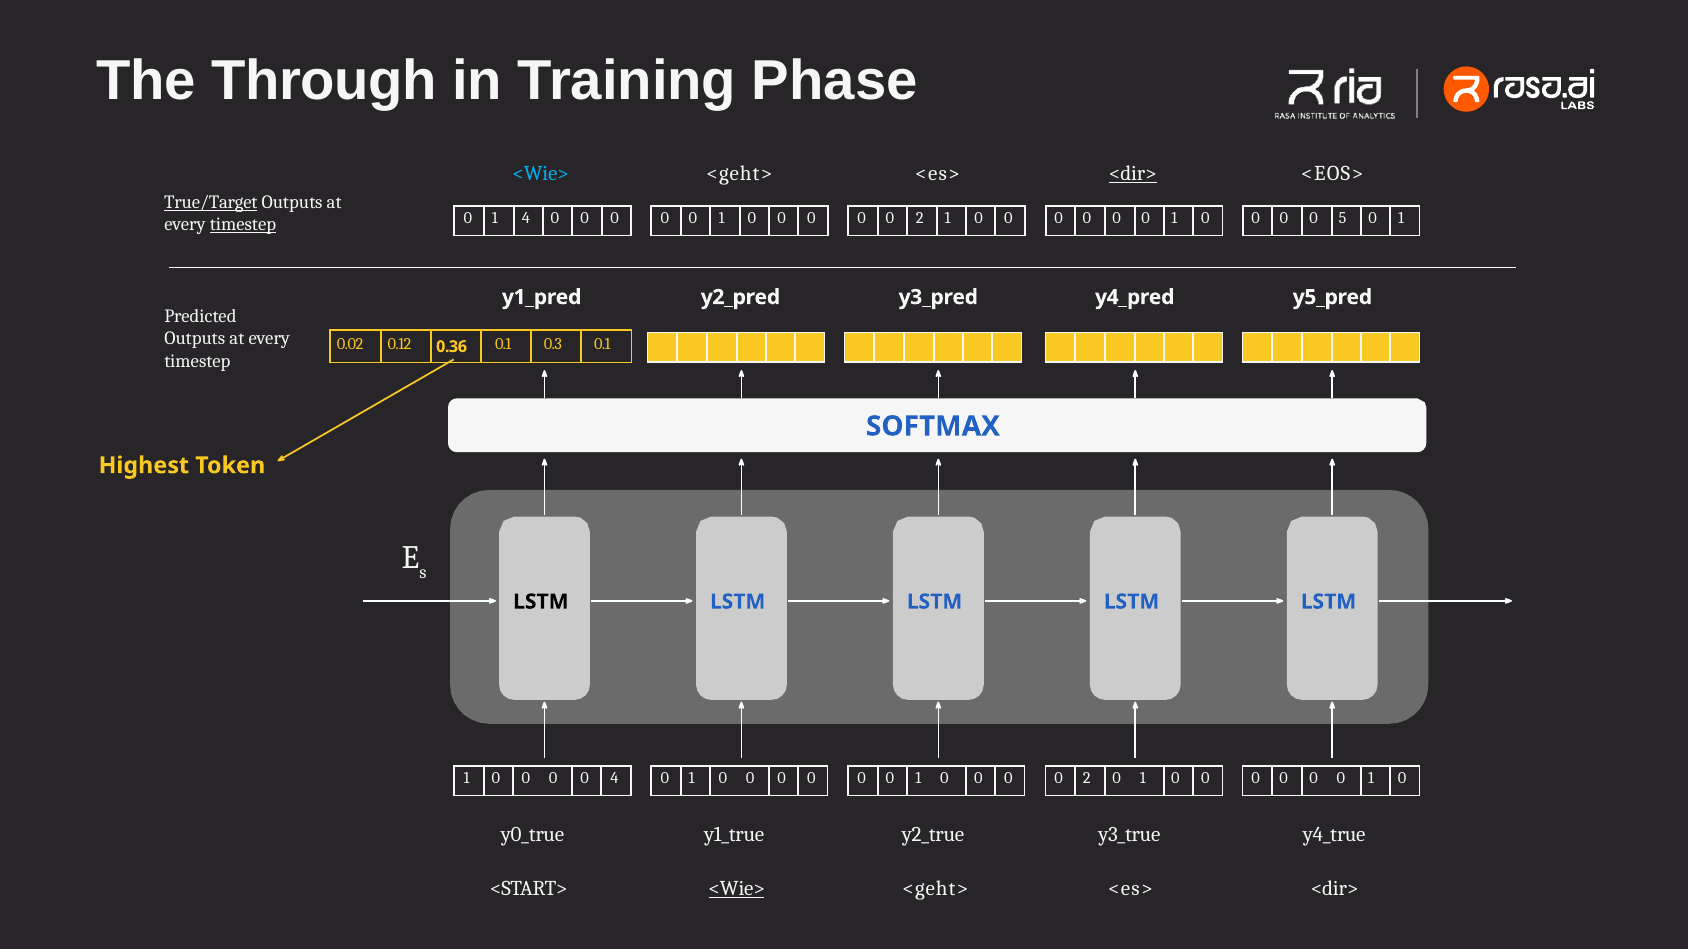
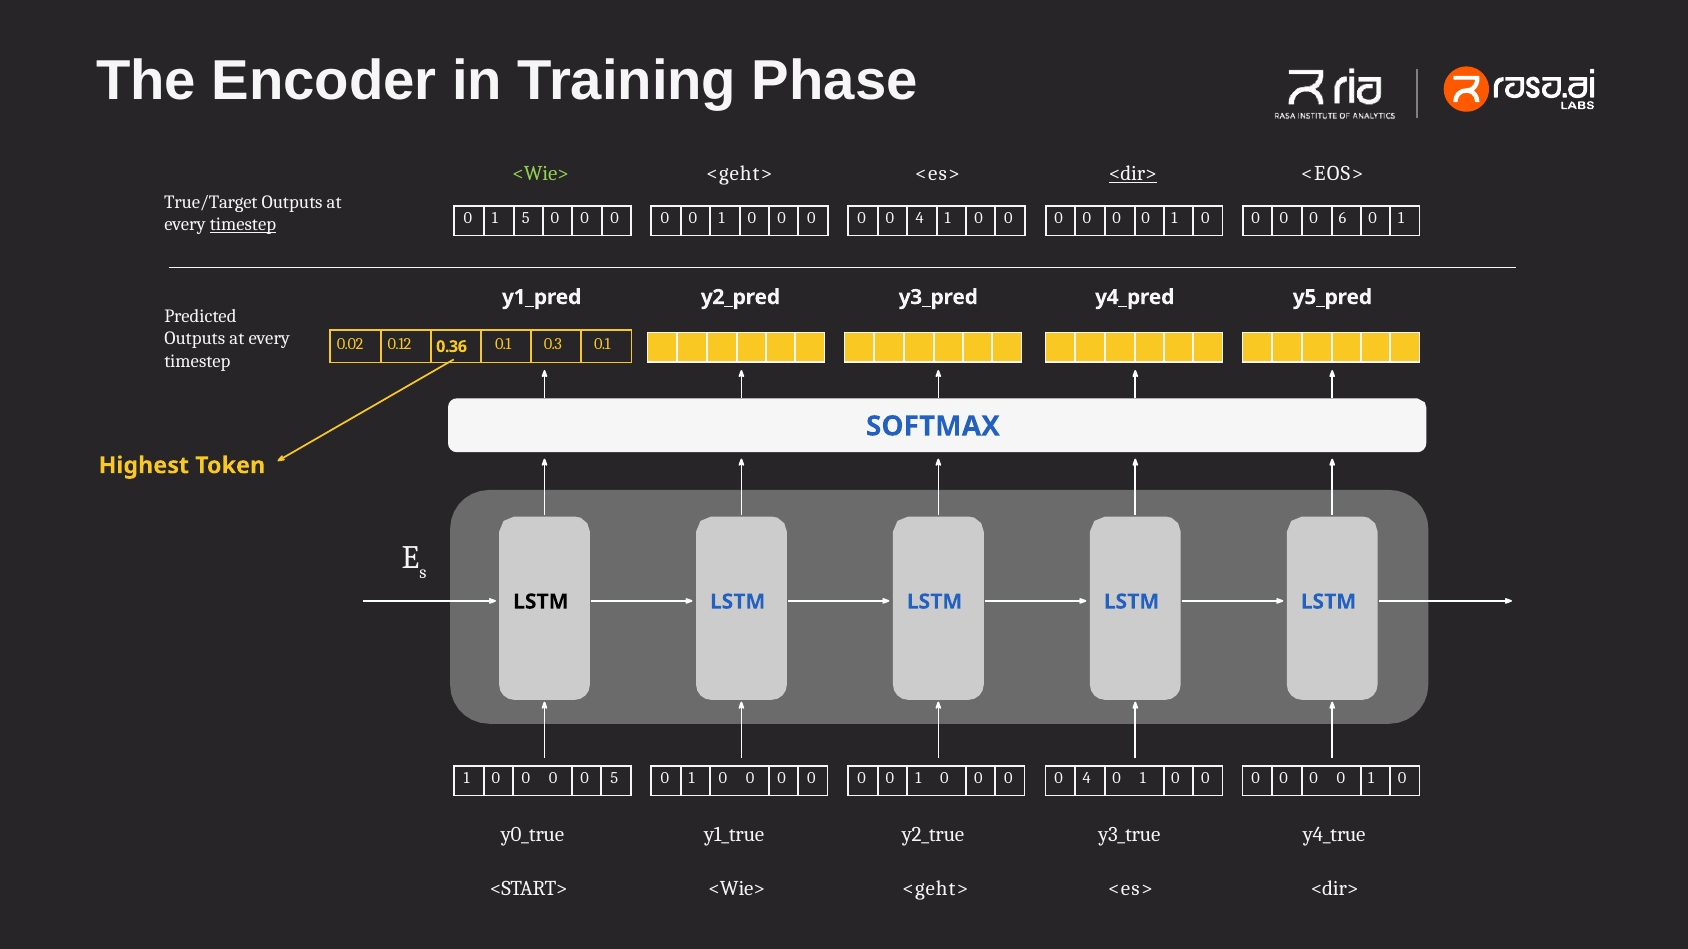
Through: Through -> Encoder
<Wie> at (541, 174) colour: light blue -> light green
True/Target underline: present -> none
1 4: 4 -> 5
2 at (920, 218): 2 -> 4
5: 5 -> 6
0 4: 4 -> 5
2 at (1087, 778): 2 -> 4
<Wie> at (737, 889) underline: present -> none
